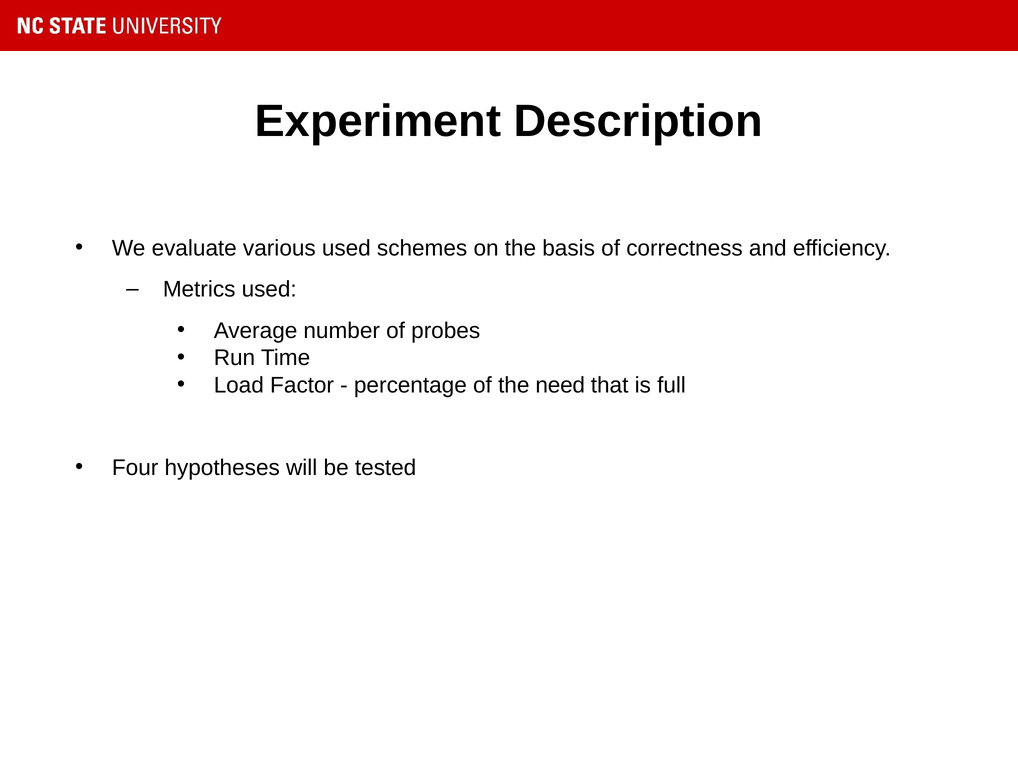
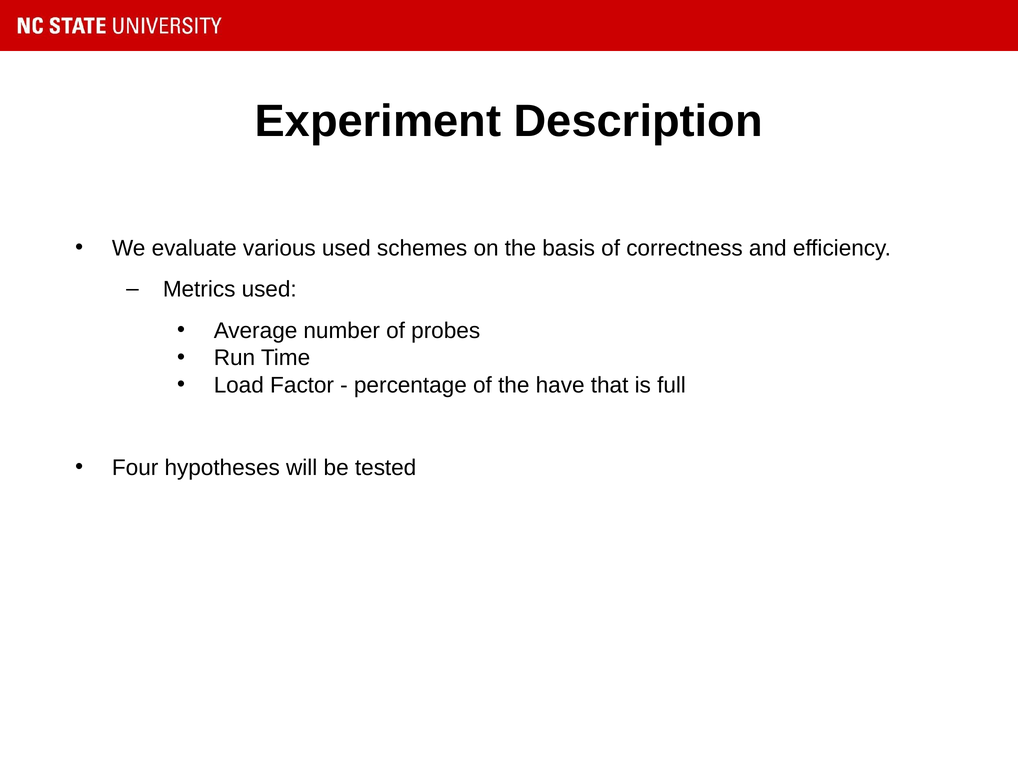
need: need -> have
